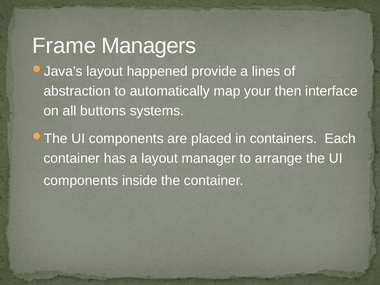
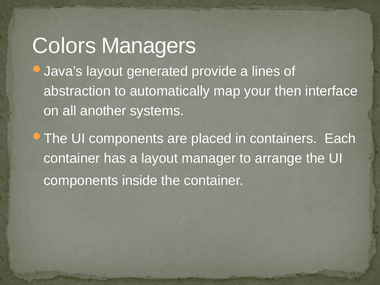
Frame: Frame -> Colors
happened: happened -> generated
buttons: buttons -> another
